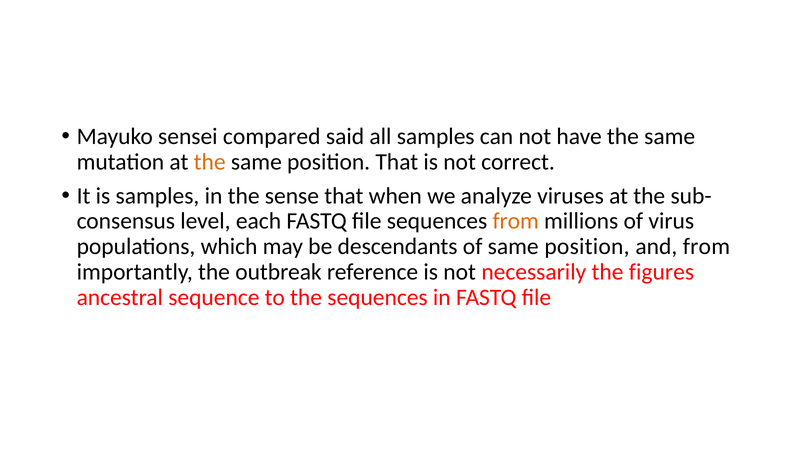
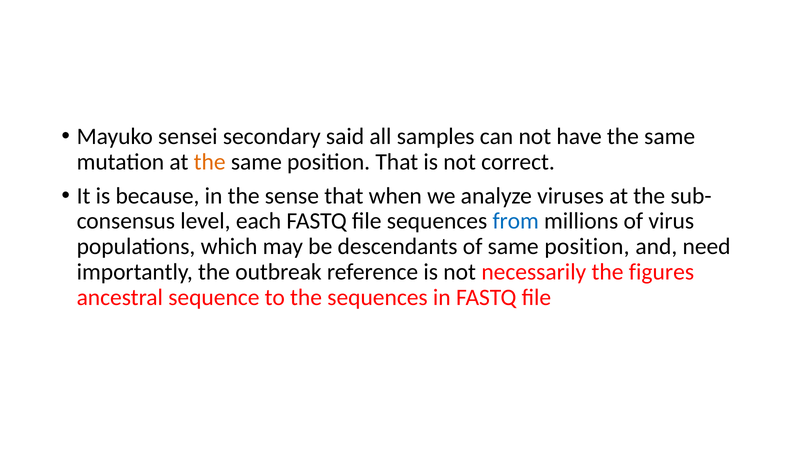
compared: compared -> secondary
is samples: samples -> because
from at (516, 221) colour: orange -> blue
and from: from -> need
